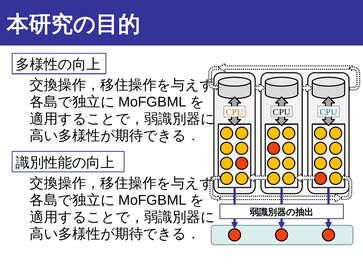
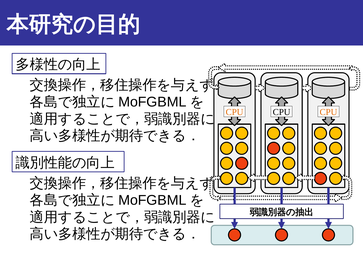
CPU at (328, 112) colour: blue -> orange
